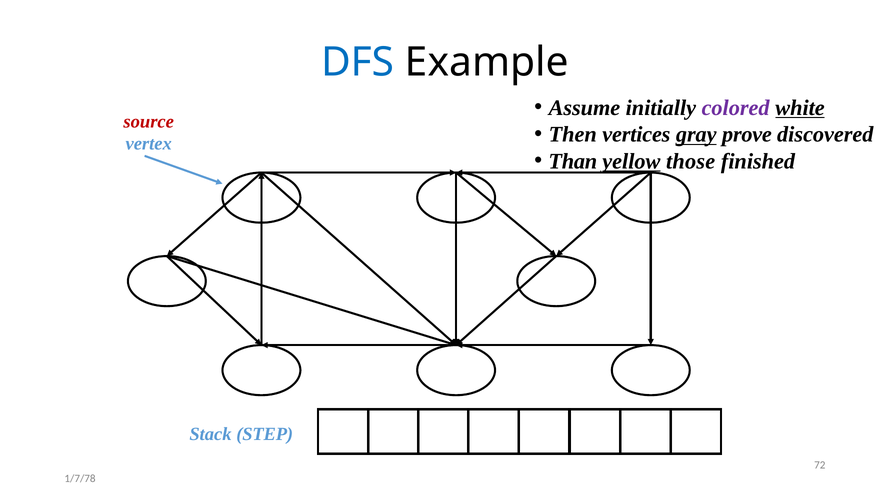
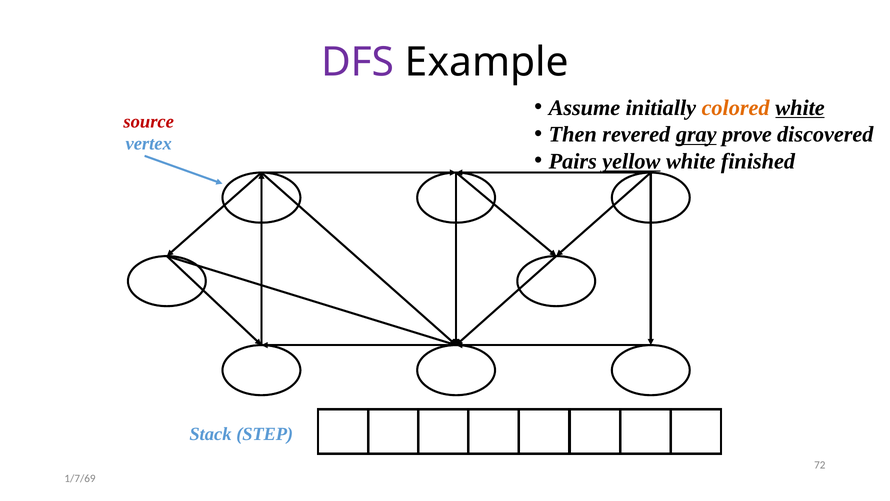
DFS colour: blue -> purple
colored colour: purple -> orange
vertices: vertices -> revered
Than: Than -> Pairs
yellow those: those -> white
1/7/78: 1/7/78 -> 1/7/69
